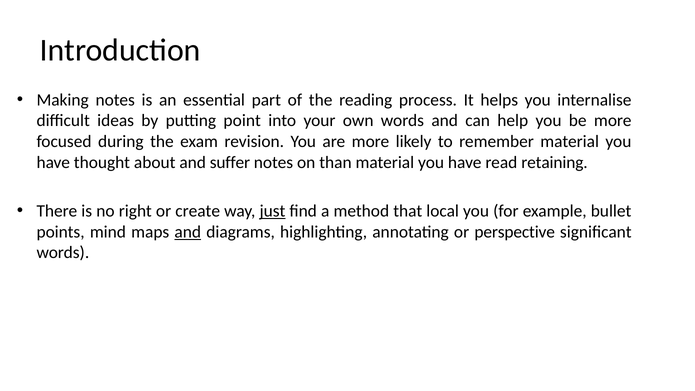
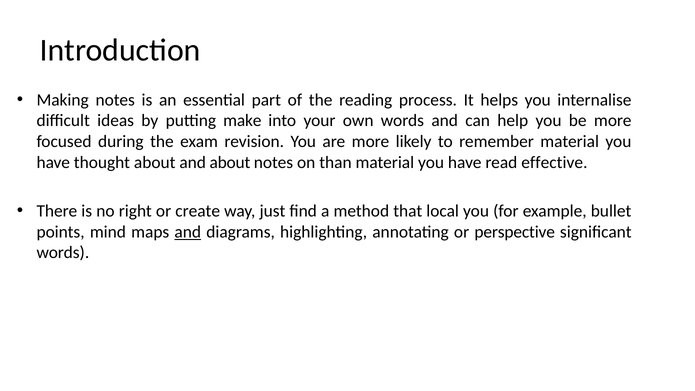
point: point -> make
and suffer: suffer -> about
retaining: retaining -> effective
just underline: present -> none
